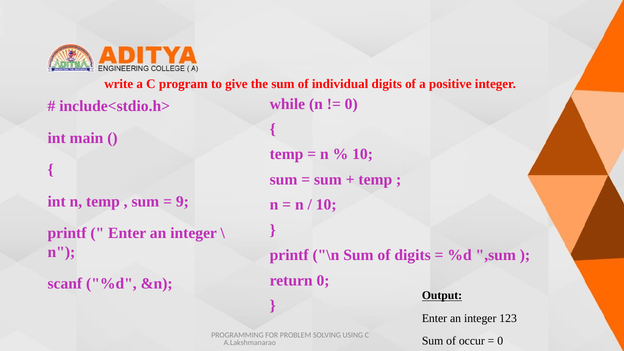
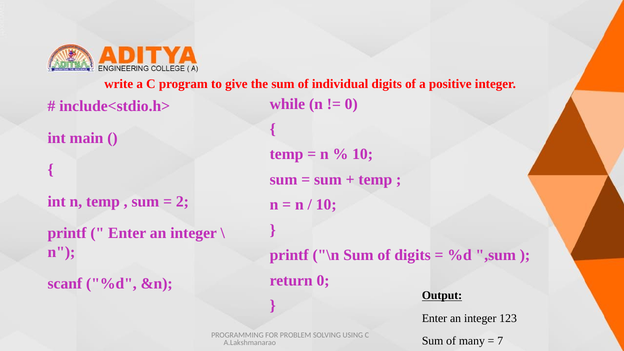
9: 9 -> 2
occur: occur -> many
0 at (500, 341): 0 -> 7
